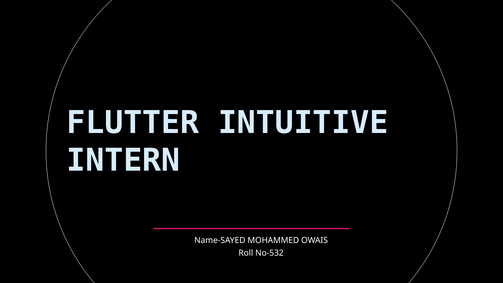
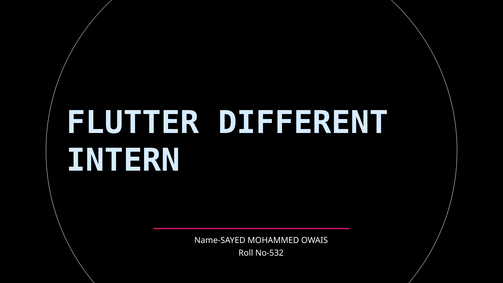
INTUITIVE: INTUITIVE -> DIFFERENT
